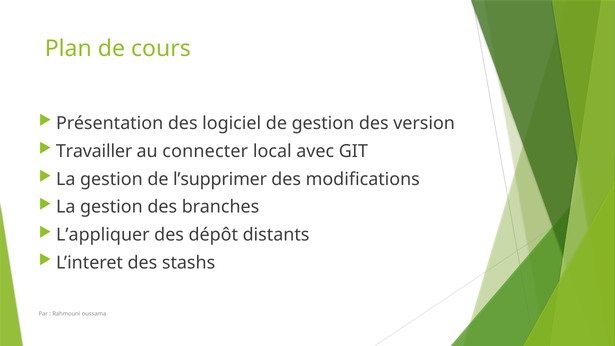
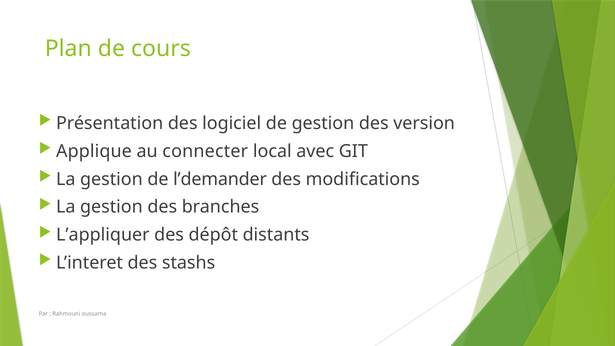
Travailler: Travailler -> Applique
l’supprimer: l’supprimer -> l’demander
